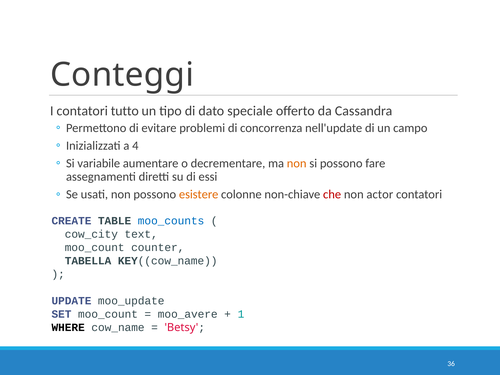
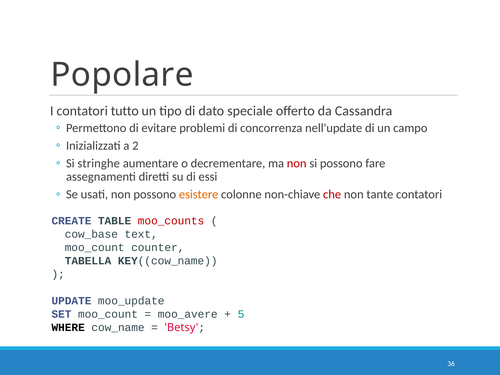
Conteggi: Conteggi -> Popolare
4: 4 -> 2
variabile: variabile -> stringhe
non at (297, 163) colour: orange -> red
actor: actor -> tante
moo_counts colour: blue -> red
cow_city: cow_city -> cow_base
1: 1 -> 5
